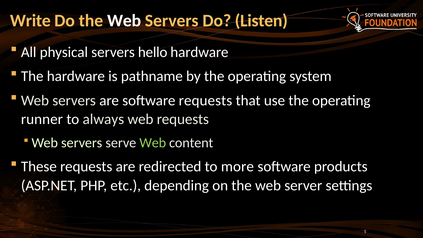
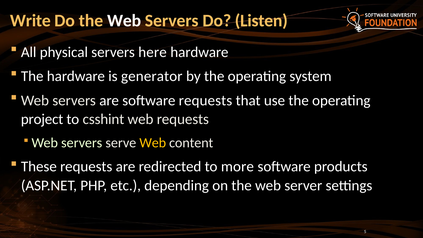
hello: hello -> here
pathname: pathname -> generator
runner: runner -> project
always: always -> csshint
Web at (153, 143) colour: light green -> yellow
